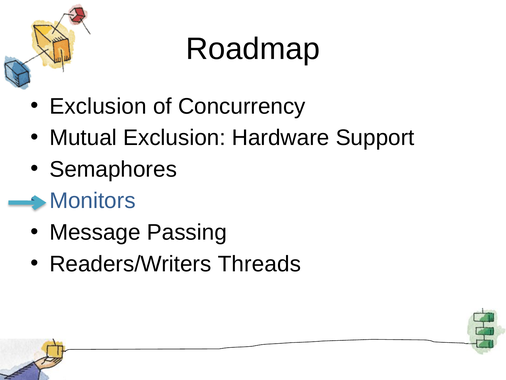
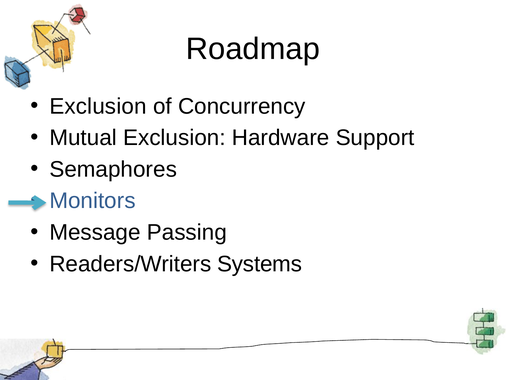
Threads: Threads -> Systems
